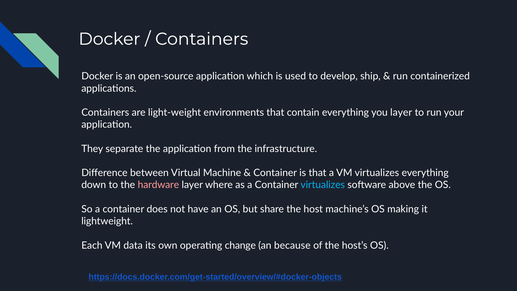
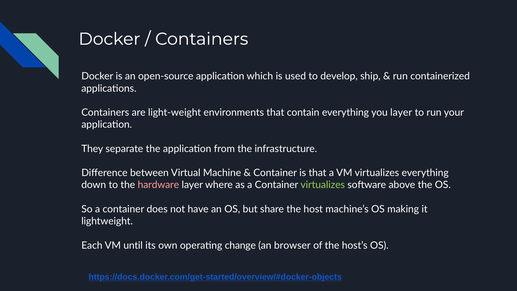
virtualizes at (323, 185) colour: light blue -> light green
data: data -> until
because: because -> browser
